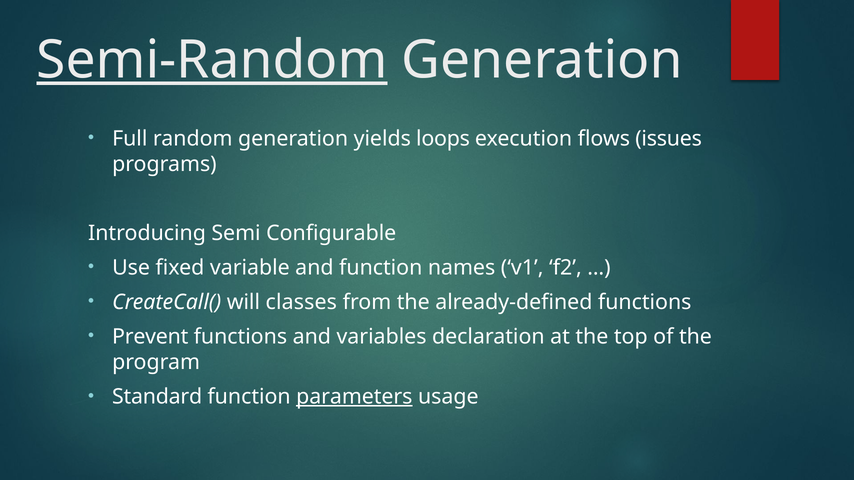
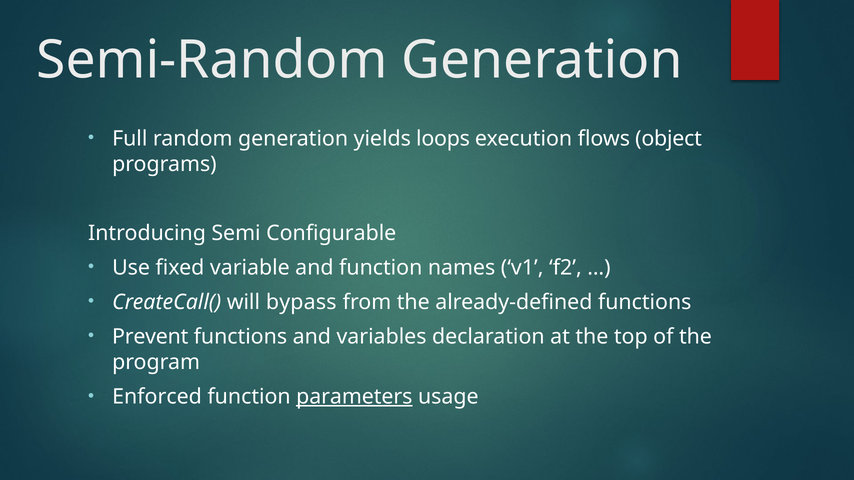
Semi-Random underline: present -> none
issues: issues -> object
classes: classes -> bypass
Standard: Standard -> Enforced
